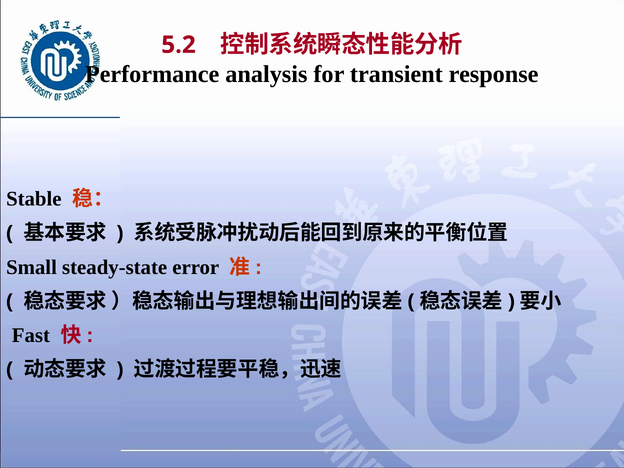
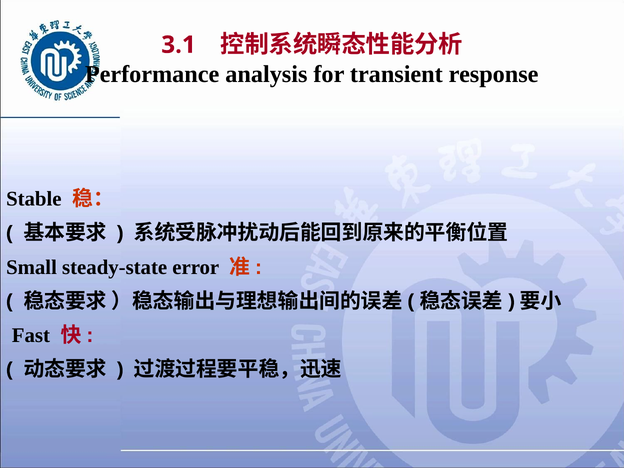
5.2: 5.2 -> 3.1
